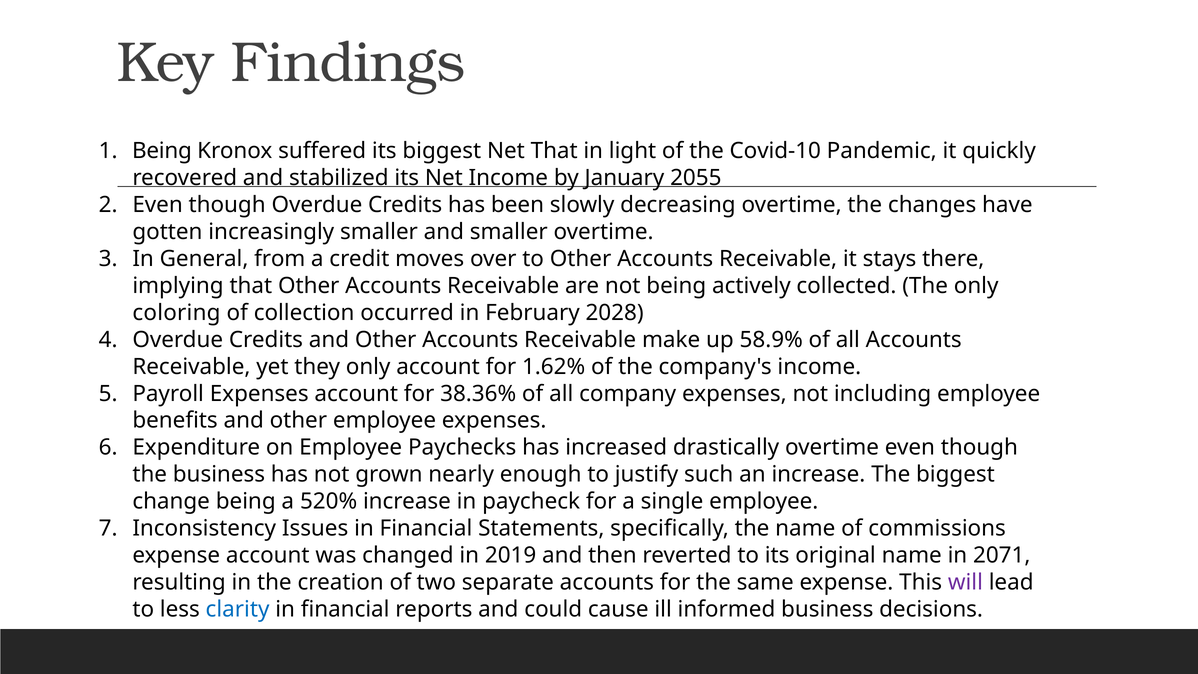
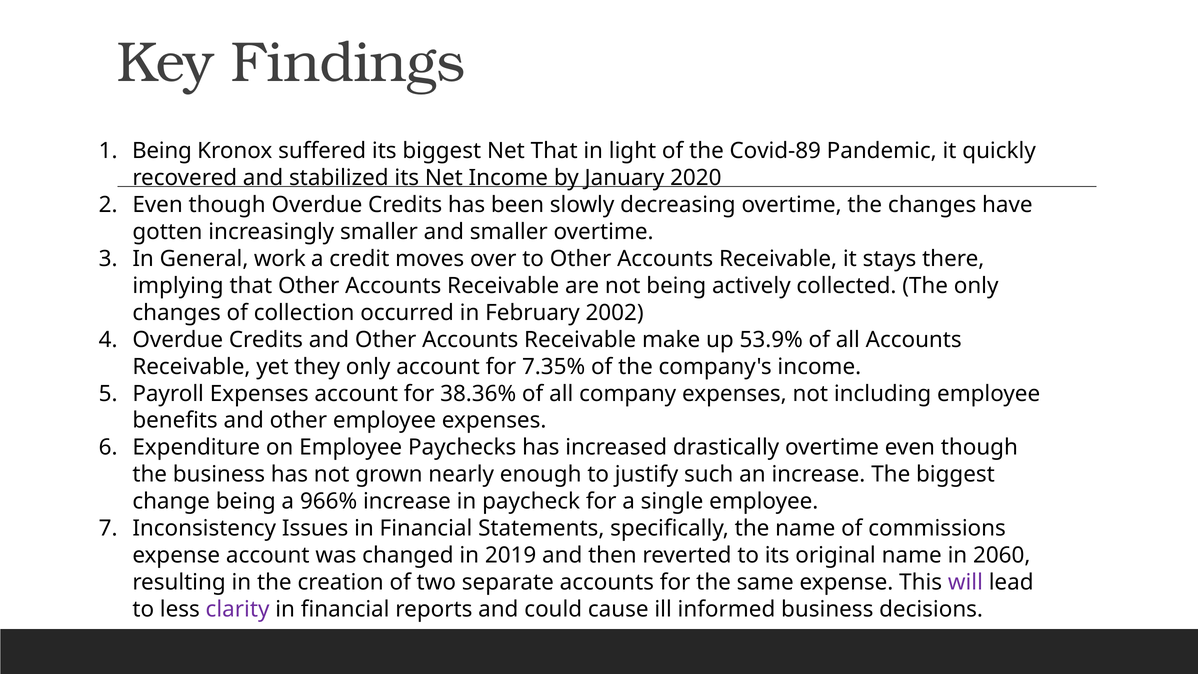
Covid-10: Covid-10 -> Covid-89
2055: 2055 -> 2020
from: from -> work
coloring at (176, 313): coloring -> changes
2028: 2028 -> 2002
58.9%: 58.9% -> 53.9%
1.62%: 1.62% -> 7.35%
520%: 520% -> 966%
2071: 2071 -> 2060
clarity colour: blue -> purple
